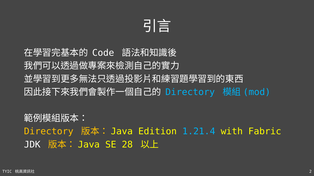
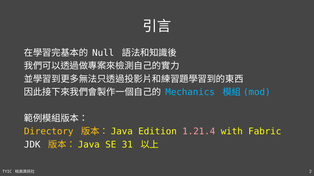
Code: Code -> Null
Directory at (190, 93): Directory -> Mechanics
1.21.4 colour: light blue -> pink
28: 28 -> 31
